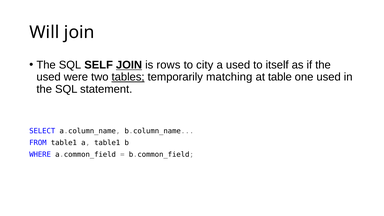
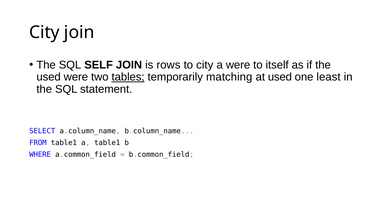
Will at (44, 32): Will -> City
JOIN at (129, 65) underline: present -> none
a used: used -> were
at table: table -> used
one used: used -> least
